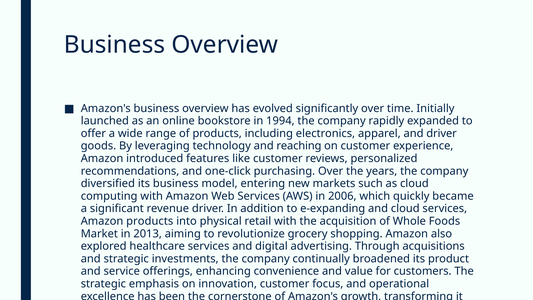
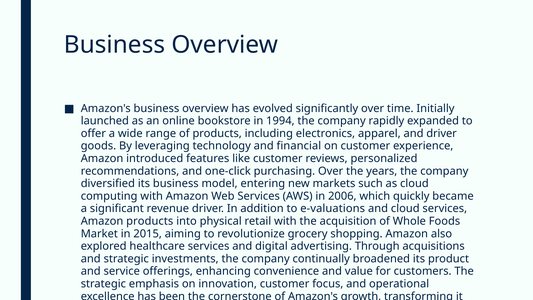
reaching: reaching -> financial
e-expanding: e-expanding -> e-valuations
2013: 2013 -> 2015
